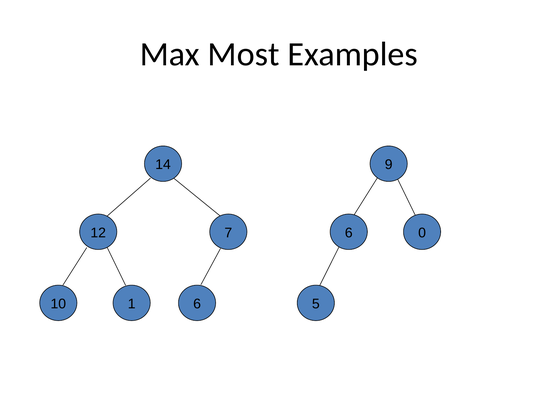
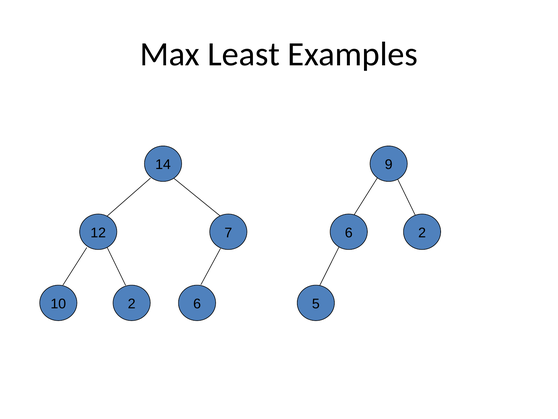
Most: Most -> Least
6 0: 0 -> 2
10 1: 1 -> 2
